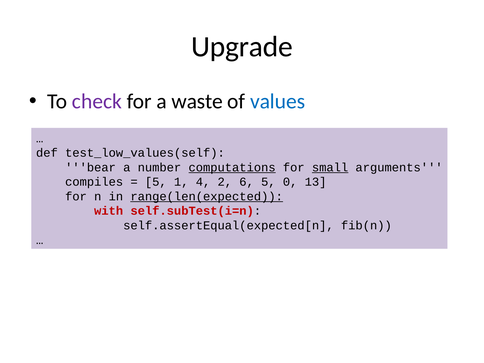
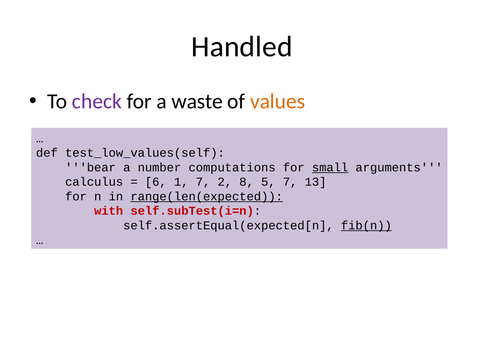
Upgrade: Upgrade -> Handled
values colour: blue -> orange
computations underline: present -> none
compiles: compiles -> calculus
5 at (156, 182): 5 -> 6
1 4: 4 -> 7
6: 6 -> 8
5 0: 0 -> 7
fib(n underline: none -> present
